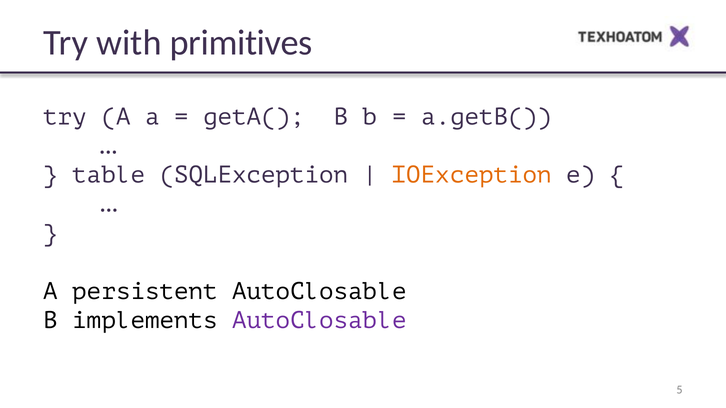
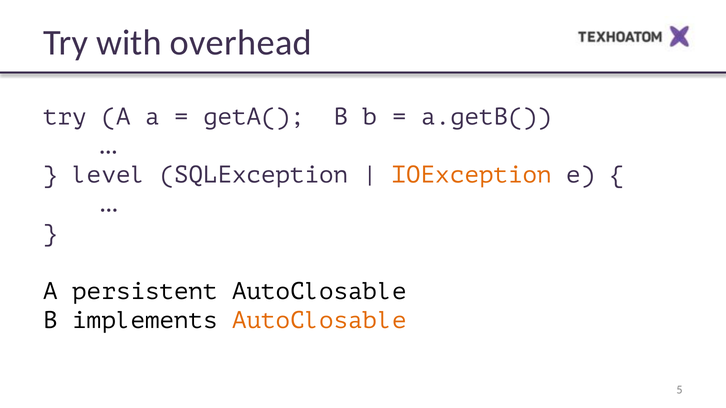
primitives: primitives -> overhead
table: table -> level
AutoClosable at (319, 320) colour: purple -> orange
